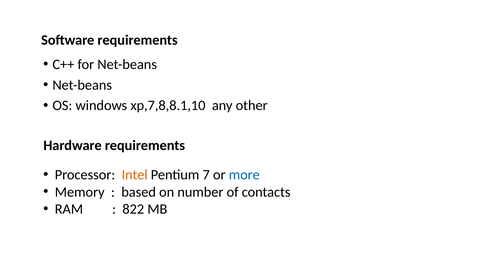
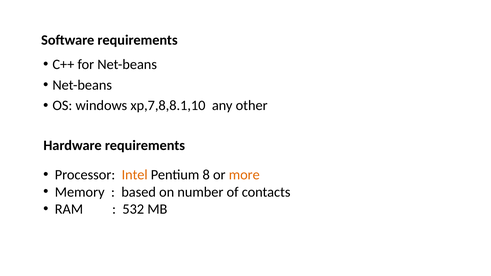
7: 7 -> 8
more colour: blue -> orange
822: 822 -> 532
